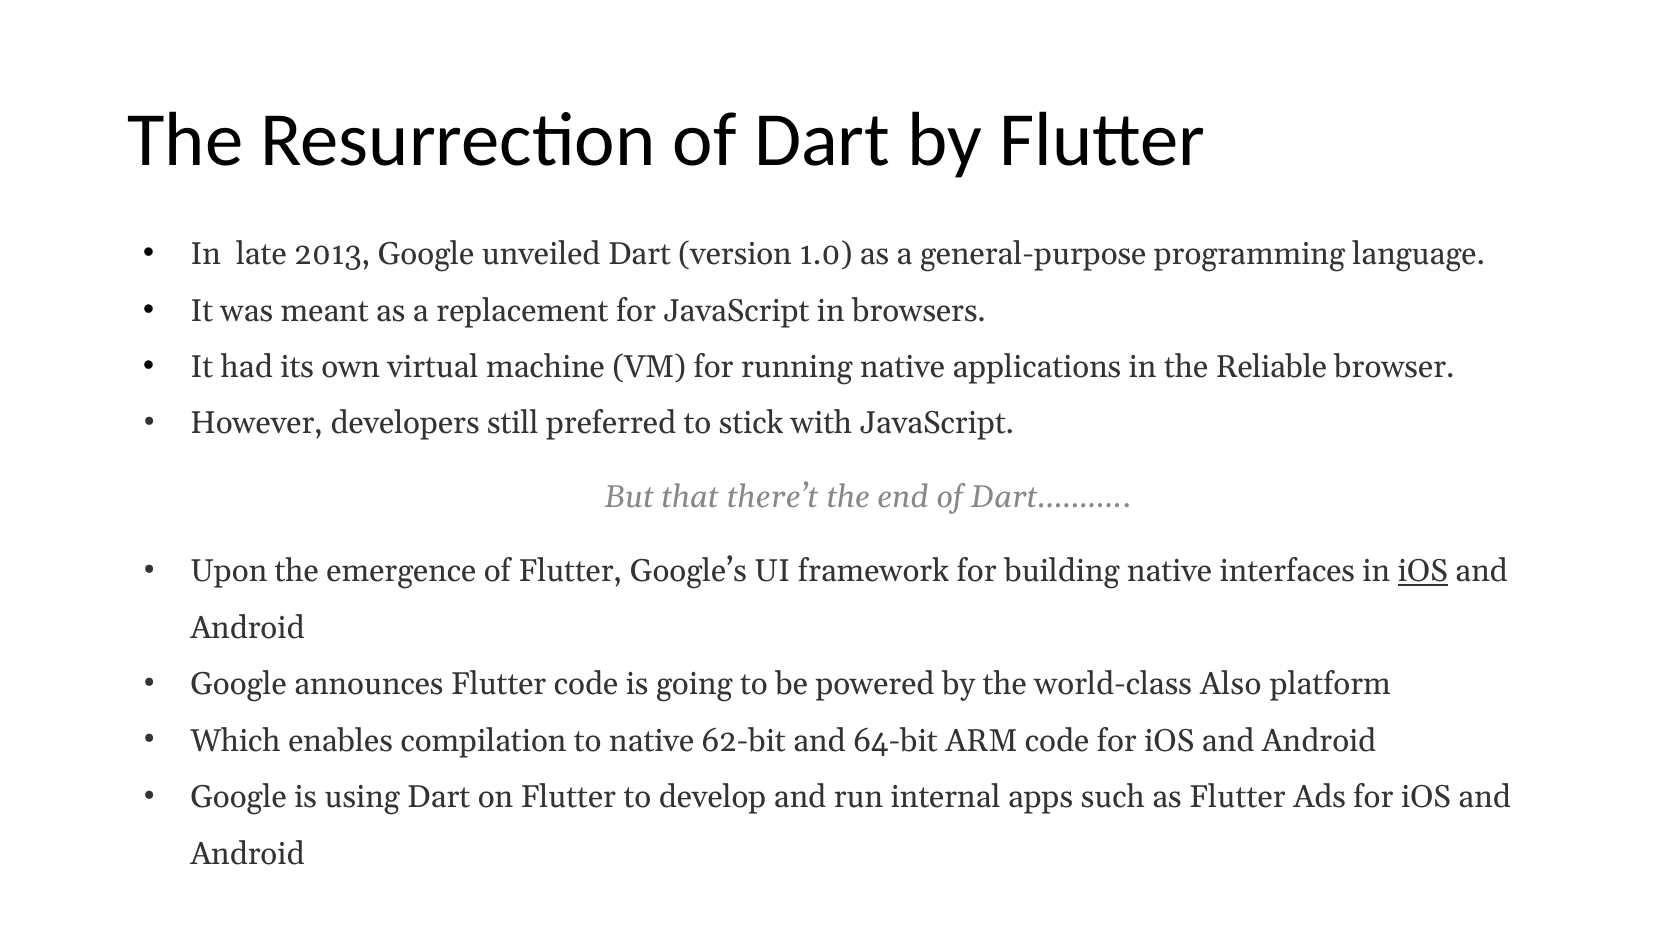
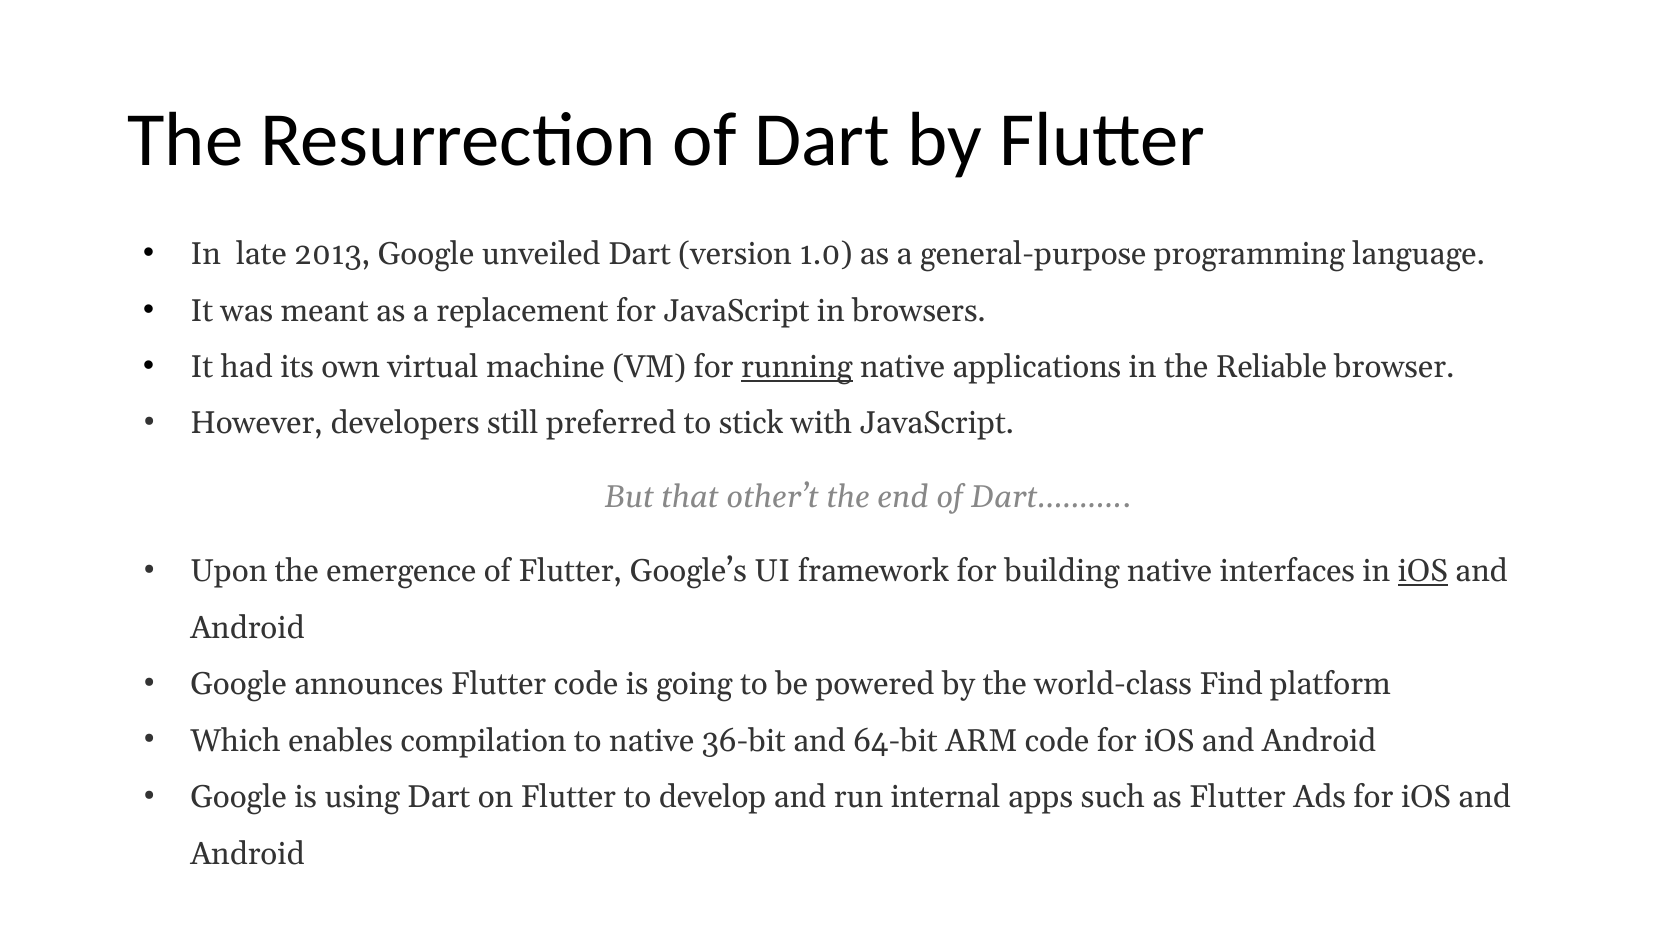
running underline: none -> present
there’t: there’t -> other’t
Also: Also -> Find
62-bit: 62-bit -> 36-bit
